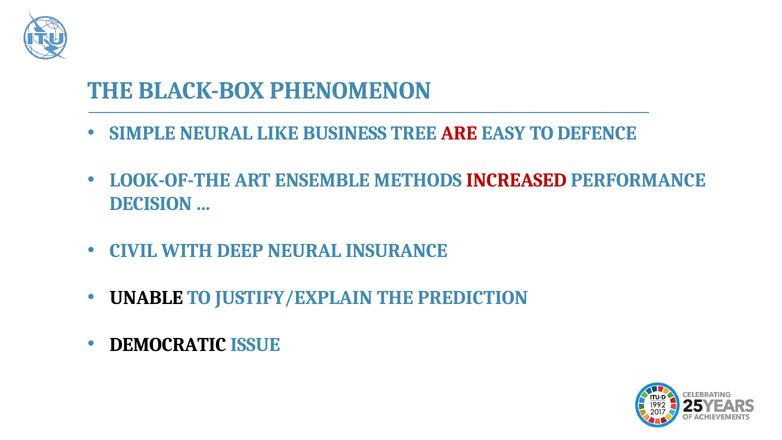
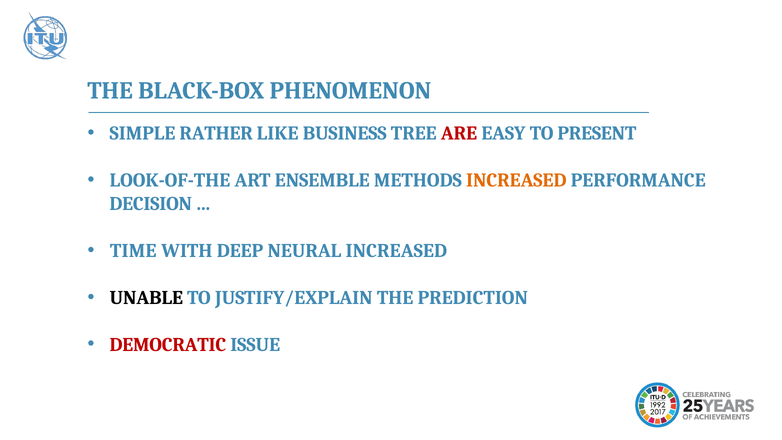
SIMPLE NEURAL: NEURAL -> RATHER
DEFENCE: DEFENCE -> PRESENT
INCREASED at (516, 180) colour: red -> orange
CIVIL: CIVIL -> TIME
NEURAL INSURANCE: INSURANCE -> INCREASED
DEMOCRATIC colour: black -> red
